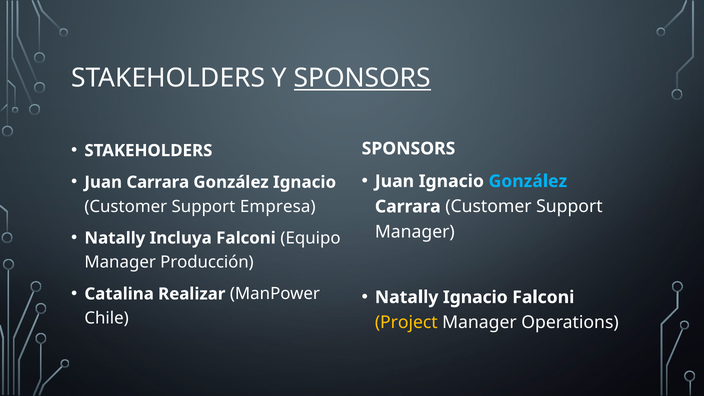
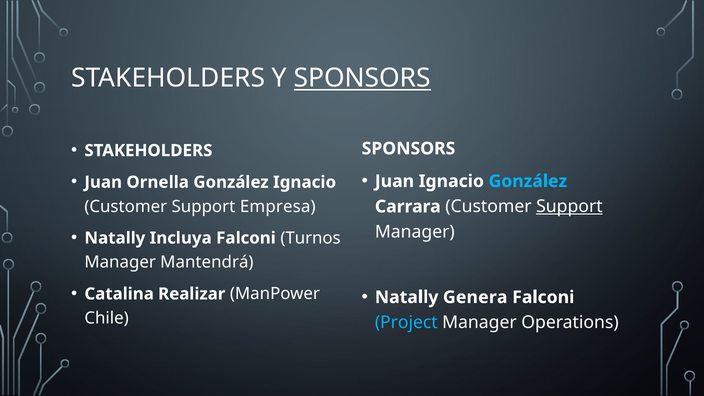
Juan Carrara: Carrara -> Ornella
Support at (569, 207) underline: none -> present
Equipo: Equipo -> Turnos
Producción: Producción -> Mantendrá
Natally Ignacio: Ignacio -> Genera
Project colour: yellow -> light blue
